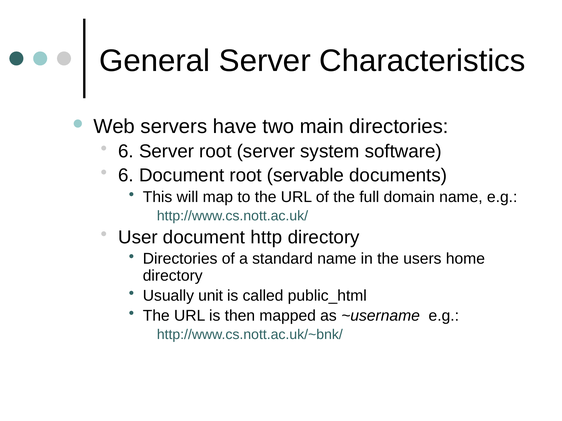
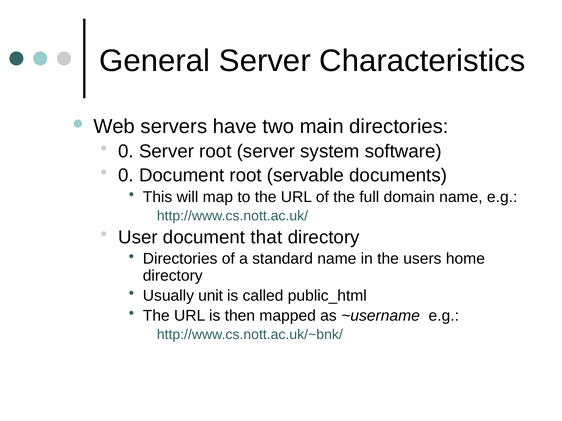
6 at (126, 152): 6 -> 0
6 at (126, 176): 6 -> 0
http: http -> that
